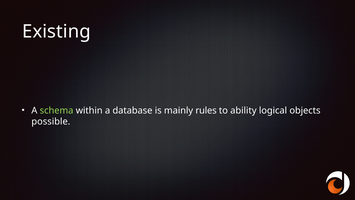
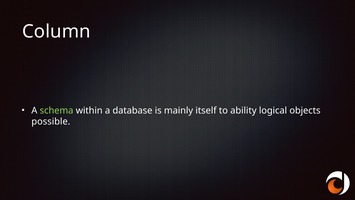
Existing: Existing -> Column
rules: rules -> itself
